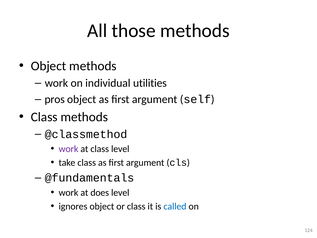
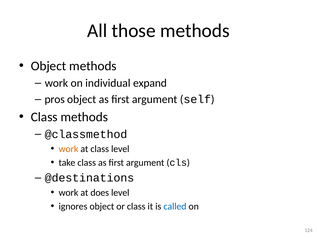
utilities: utilities -> expand
work at (68, 149) colour: purple -> orange
@fundamentals: @fundamentals -> @destinations
